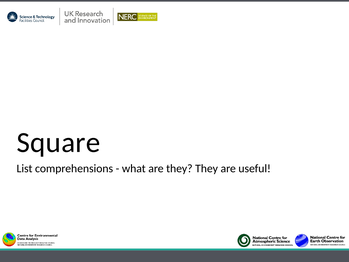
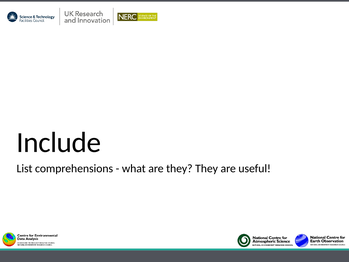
Square: Square -> Include
